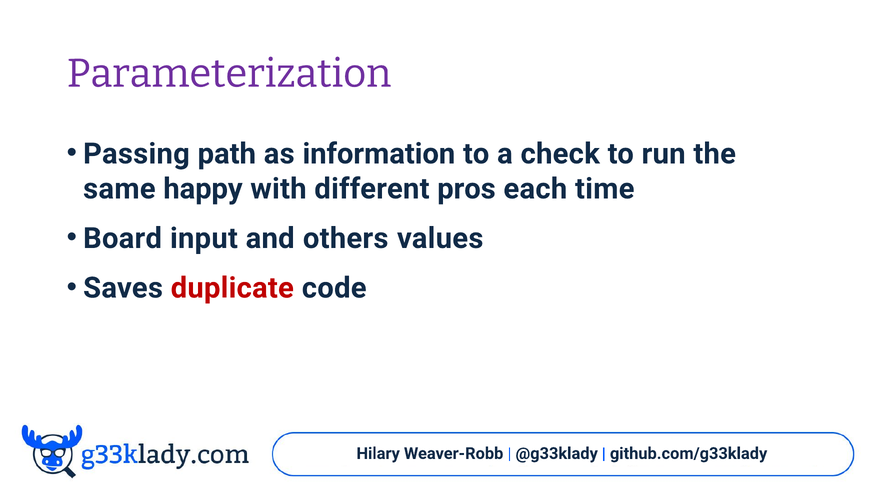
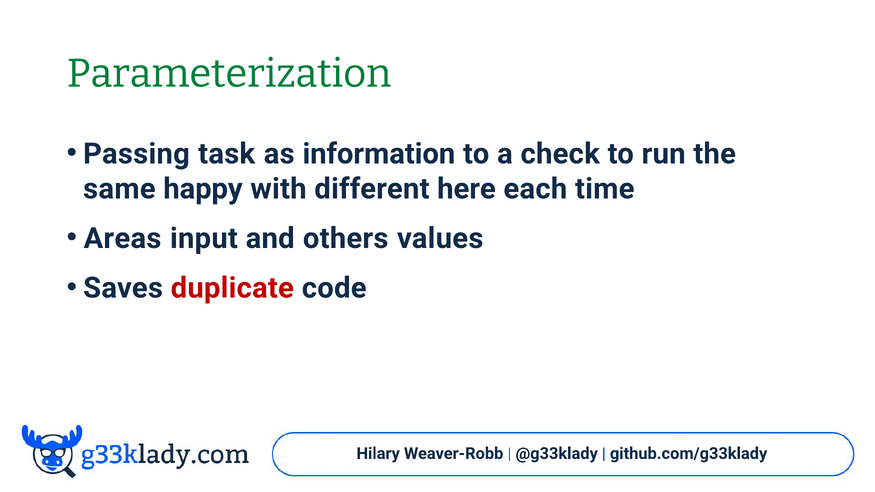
Parameterization colour: purple -> green
path: path -> task
pros: pros -> here
Board: Board -> Areas
